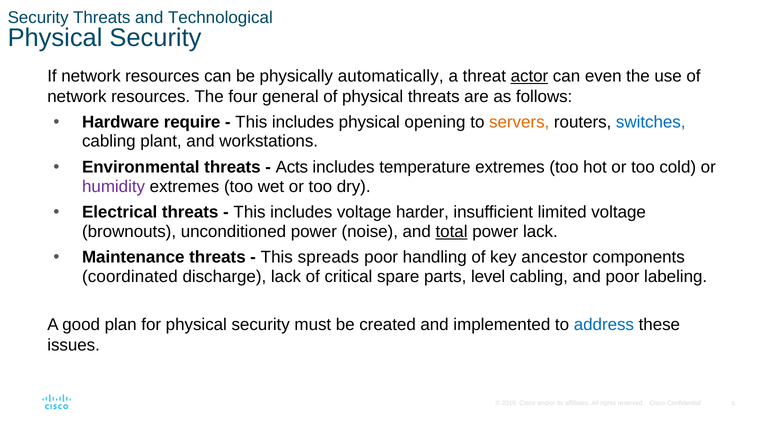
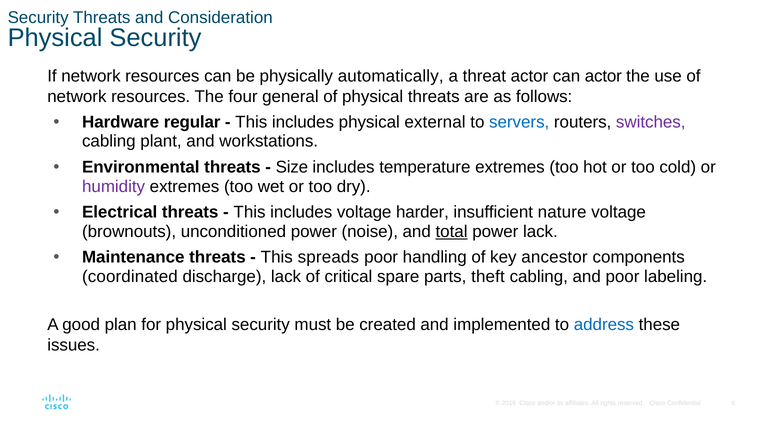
Technological: Technological -> Consideration
actor at (529, 76) underline: present -> none
can even: even -> actor
require: require -> regular
opening: opening -> external
servers colour: orange -> blue
switches colour: blue -> purple
Acts: Acts -> Size
limited: limited -> nature
level: level -> theft
